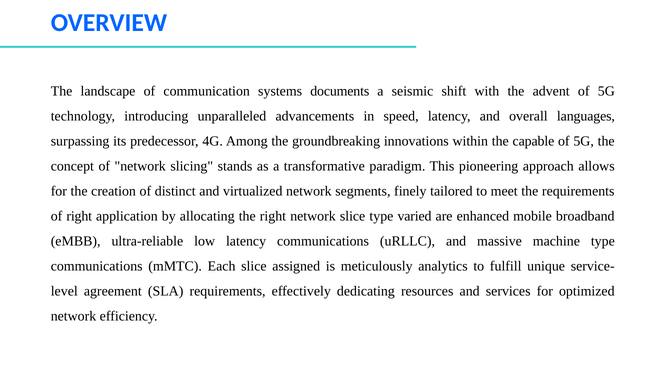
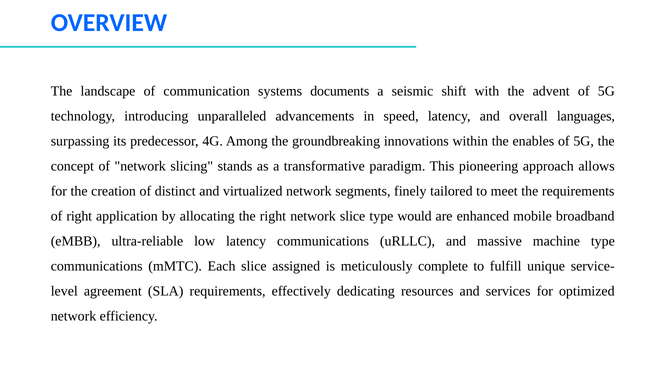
capable: capable -> enables
varied: varied -> would
analytics: analytics -> complete
